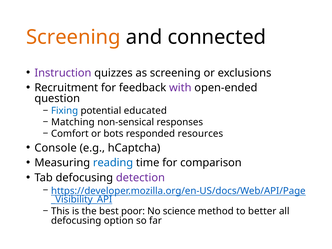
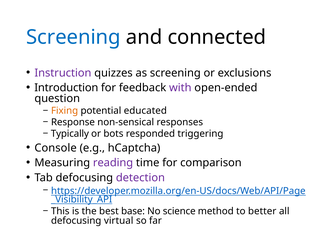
Screening at (73, 37) colour: orange -> blue
Recruitment: Recruitment -> Introduction
Fixing colour: blue -> orange
Matching: Matching -> Response
Comfort: Comfort -> Typically
resources: resources -> triggering
reading colour: blue -> purple
poor: poor -> base
option: option -> virtual
